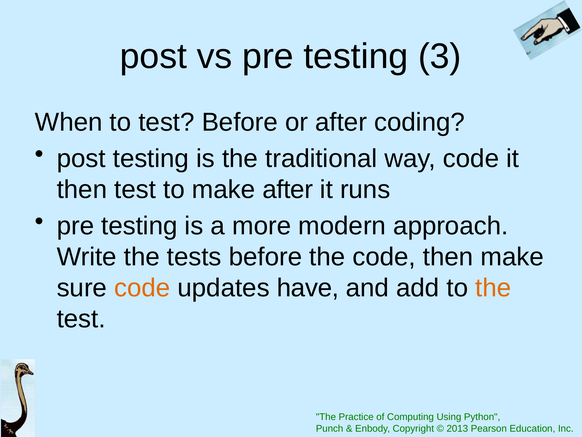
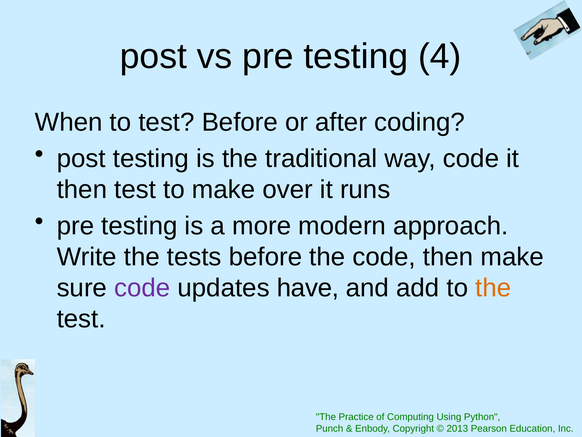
3: 3 -> 4
make after: after -> over
code at (142, 288) colour: orange -> purple
